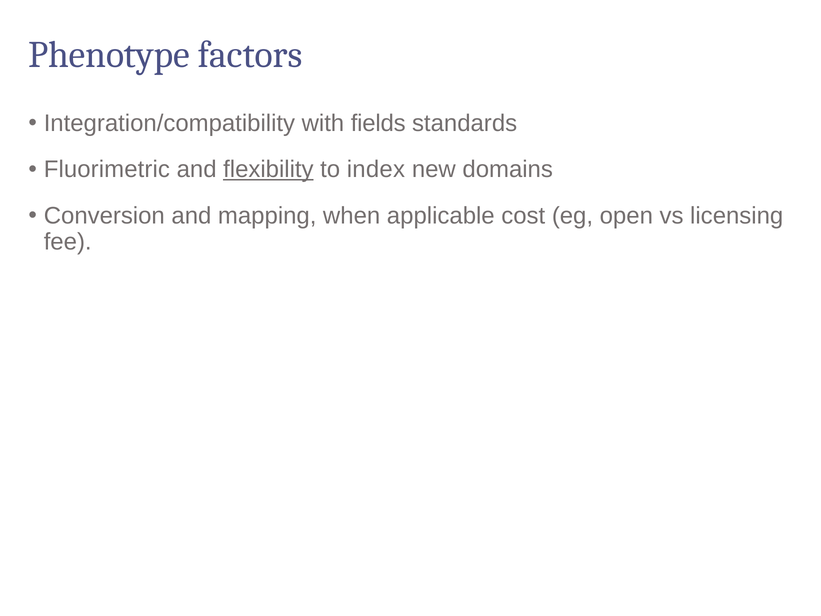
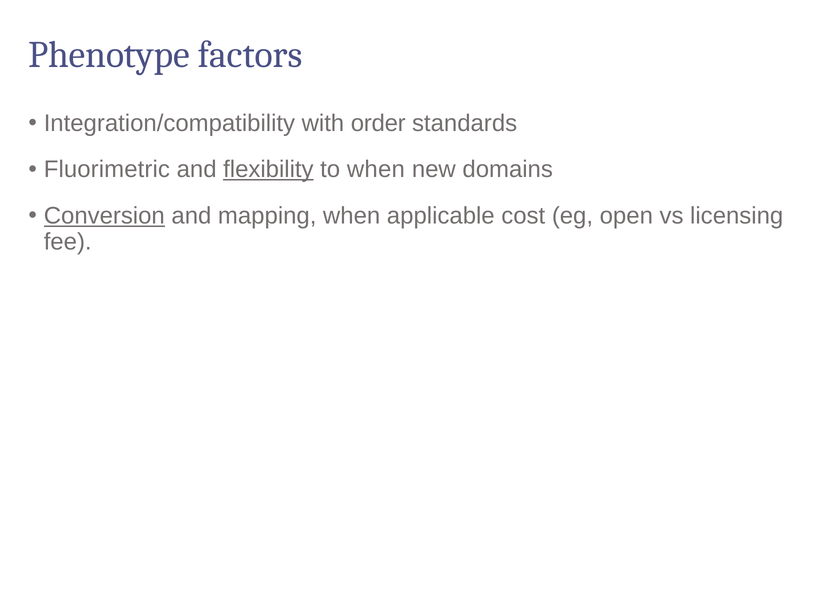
fields: fields -> order
to index: index -> when
Conversion underline: none -> present
